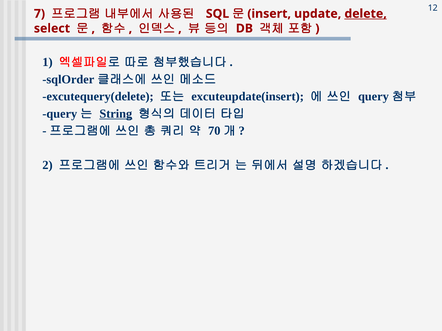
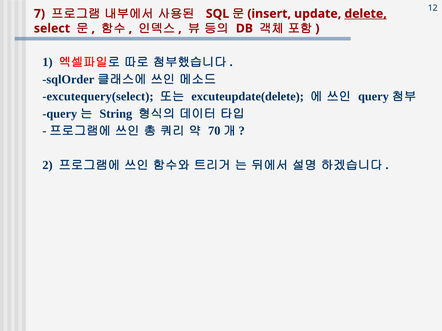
excutequery(delete: excutequery(delete -> excutequery(select
excuteupdate(insert: excuteupdate(insert -> excuteupdate(delete
String underline: present -> none
